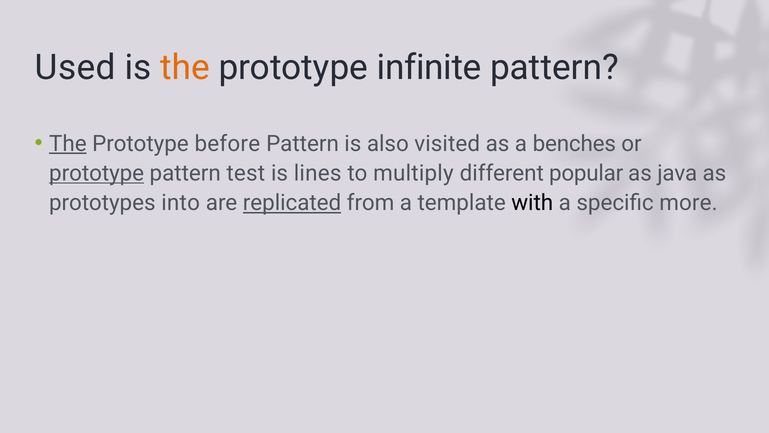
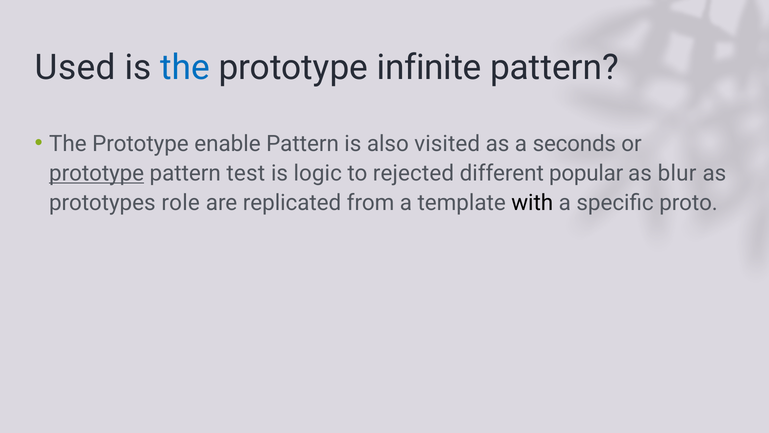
the at (185, 67) colour: orange -> blue
The at (68, 144) underline: present -> none
before: before -> enable
benches: benches -> seconds
lines: lines -> logic
multiply: multiply -> rejected
java: java -> blur
into: into -> role
replicated underline: present -> none
more: more -> proto
